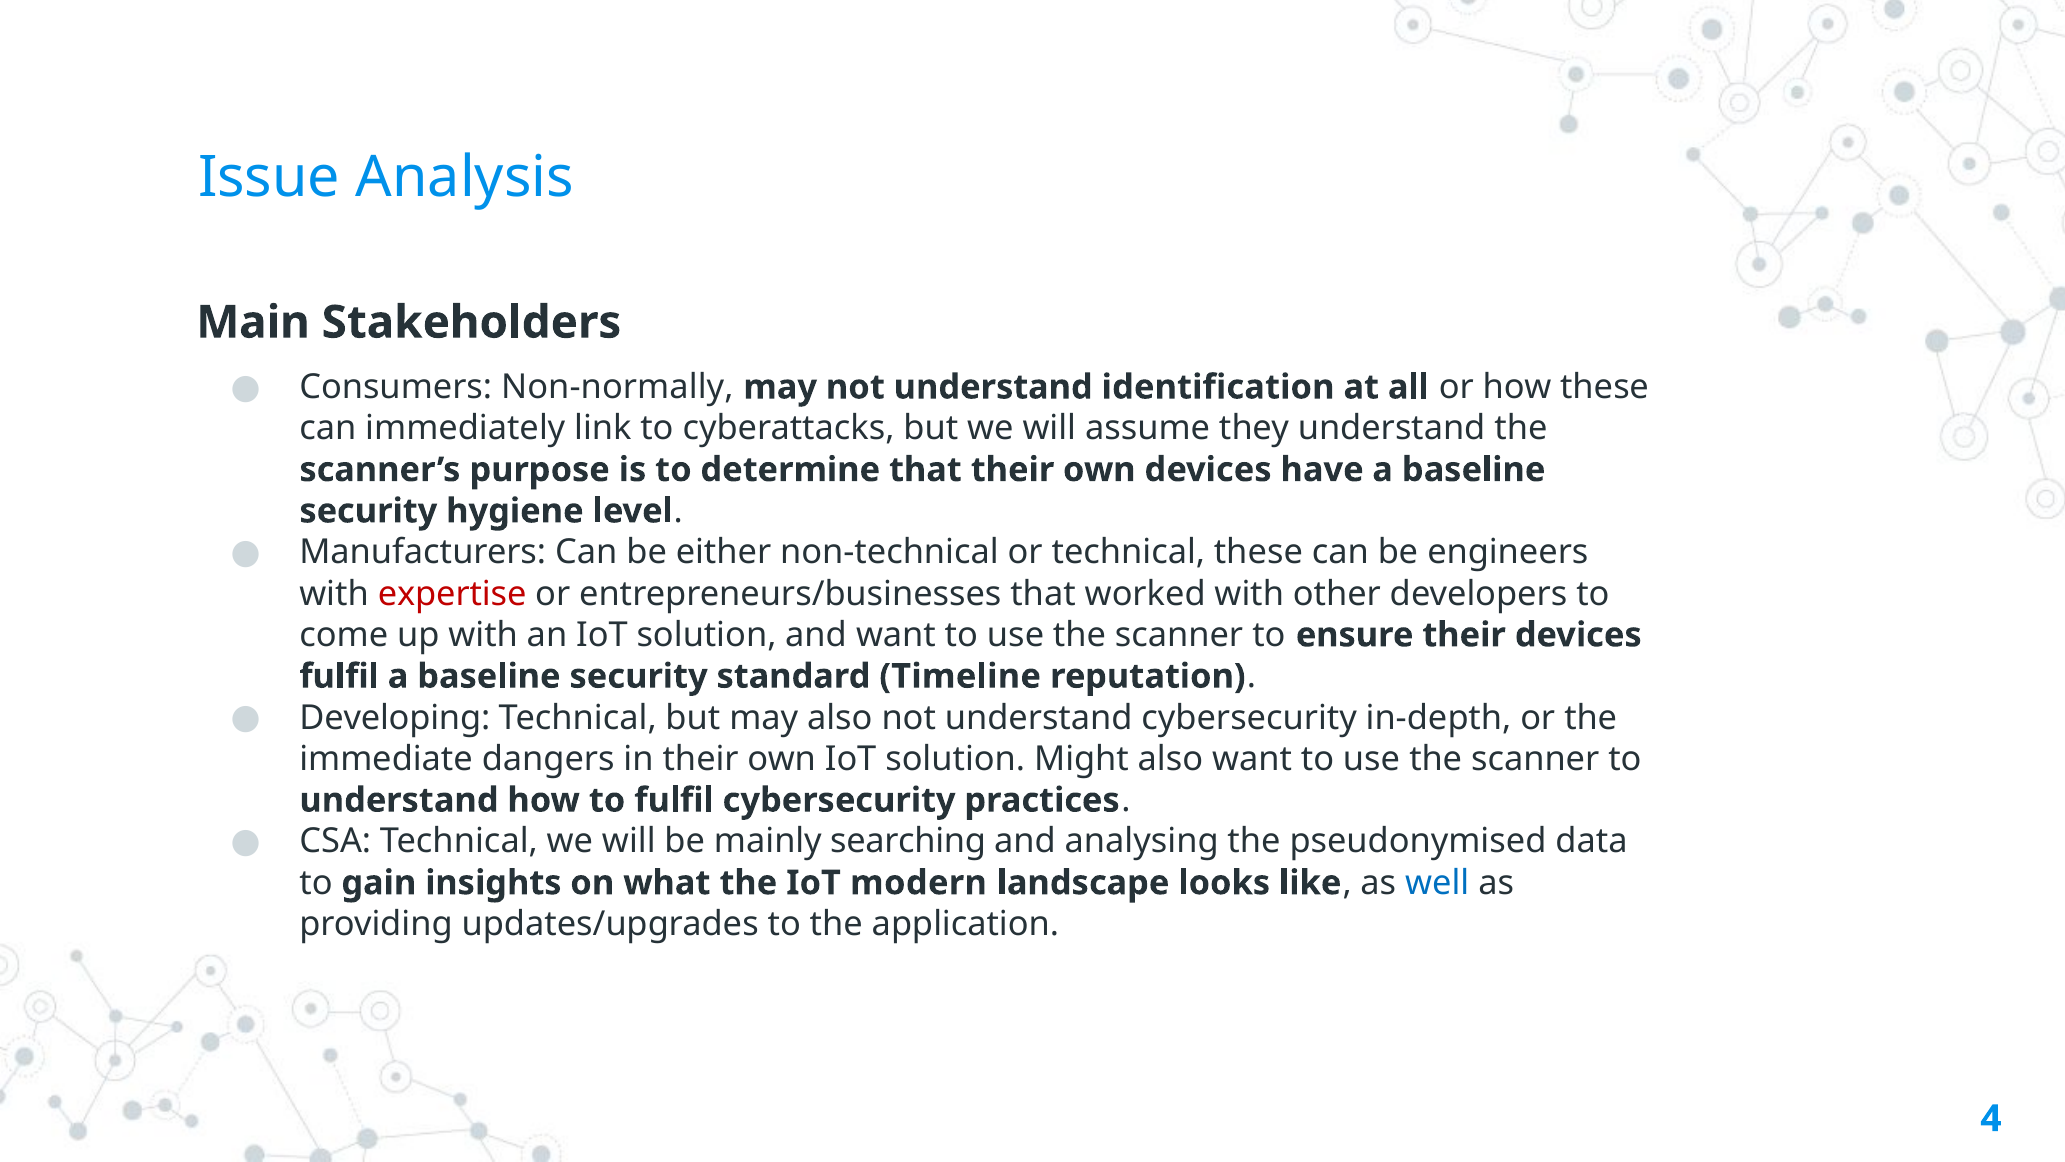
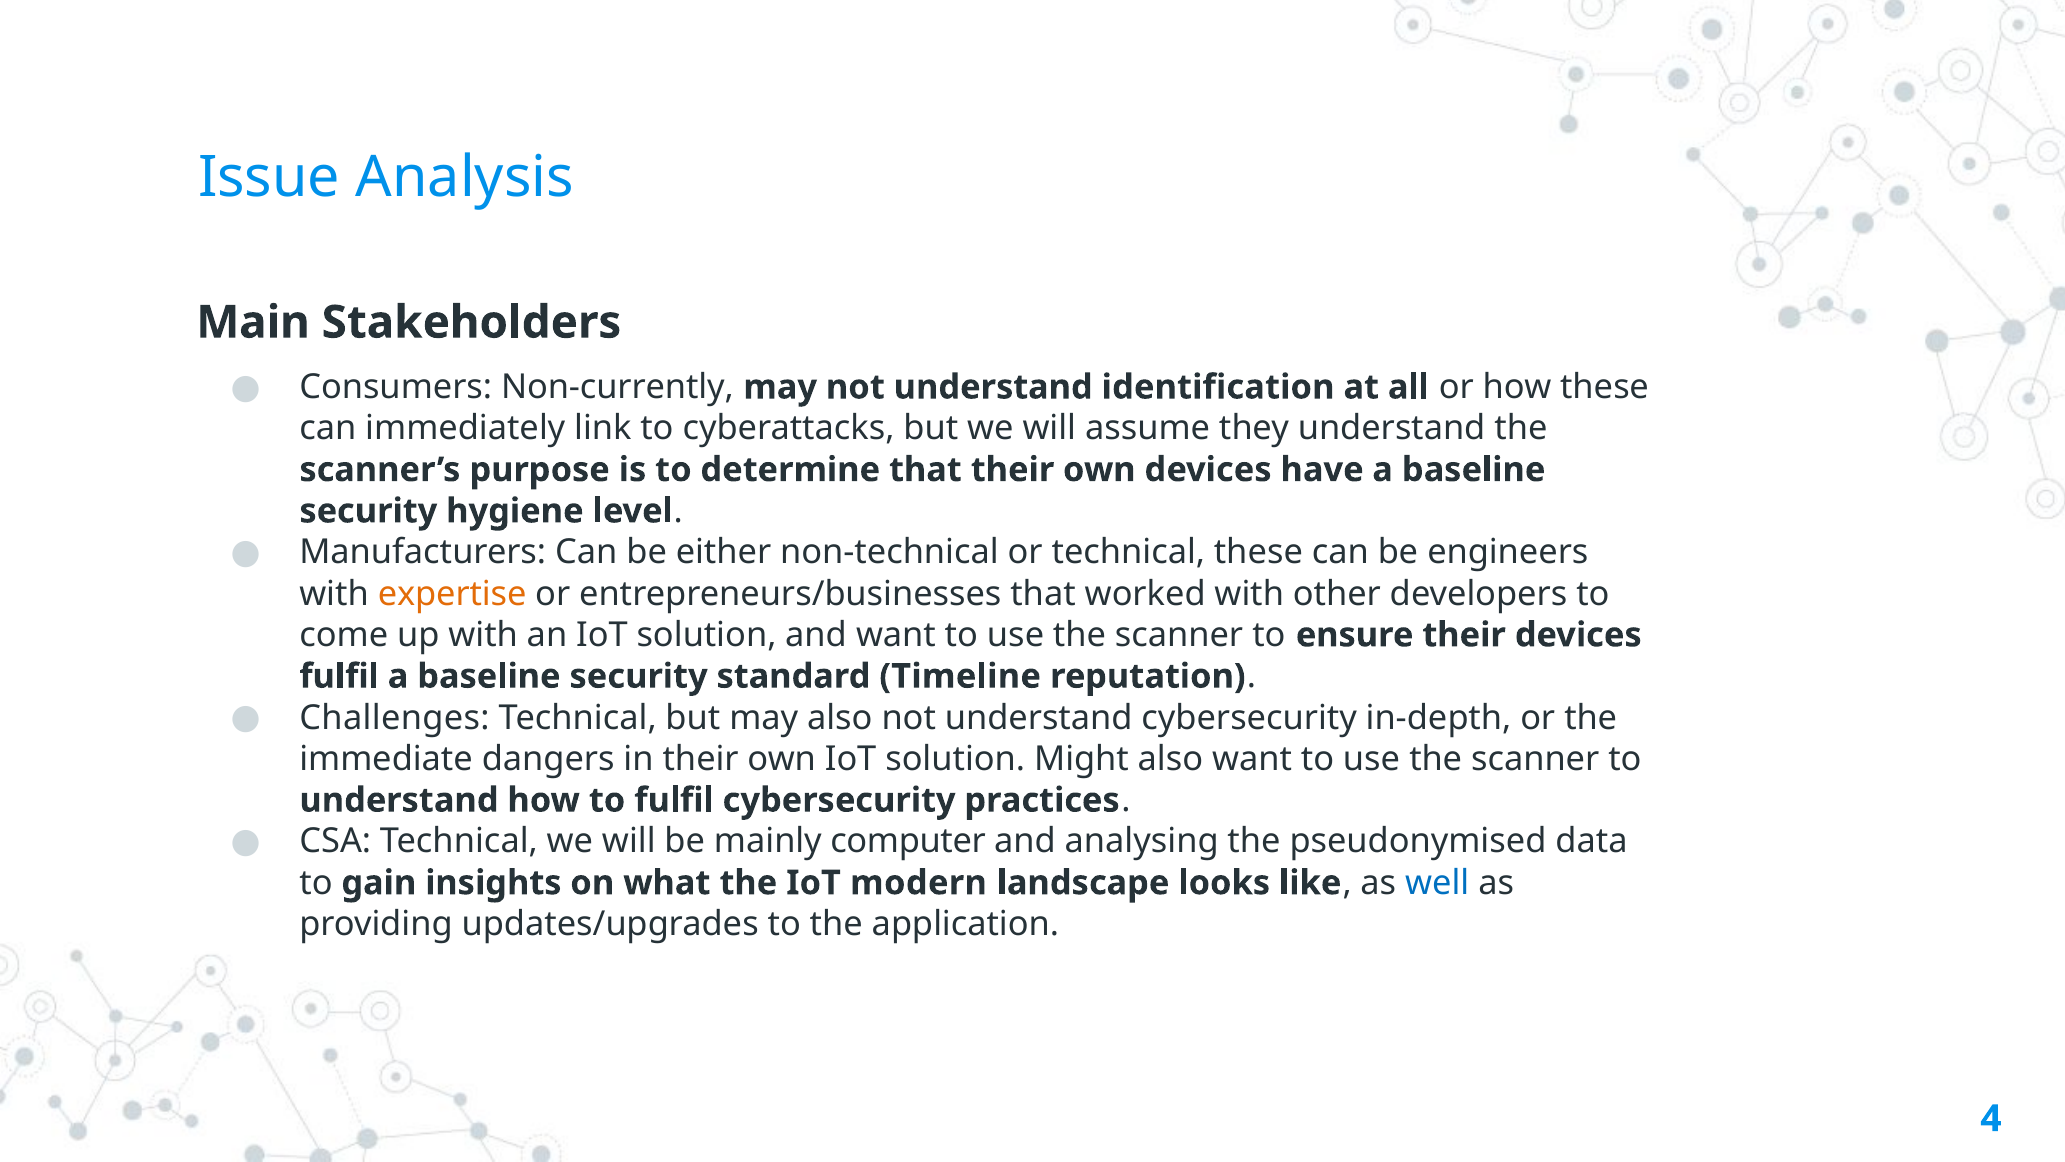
Non-normally: Non-normally -> Non-currently
expertise colour: red -> orange
Developing: Developing -> Challenges
searching: searching -> computer
